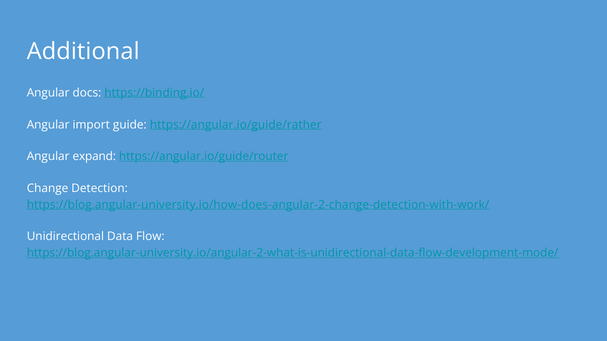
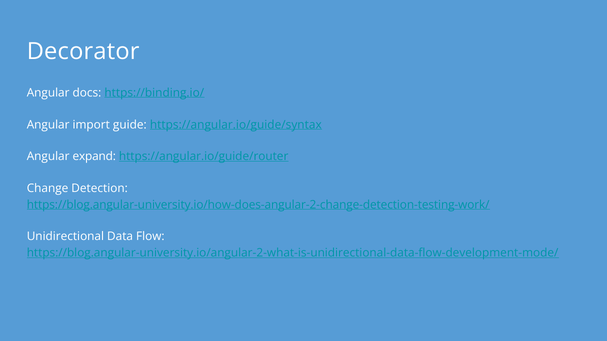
Additional: Additional -> Decorator
https://angular.io/guide/rather: https://angular.io/guide/rather -> https://angular.io/guide/syntax
https://blog.angular-university.io/how-does-angular-2-change-detection-with-work/: https://blog.angular-university.io/how-does-angular-2-change-detection-with-work/ -> https://blog.angular-university.io/how-does-angular-2-change-detection-testing-work/
